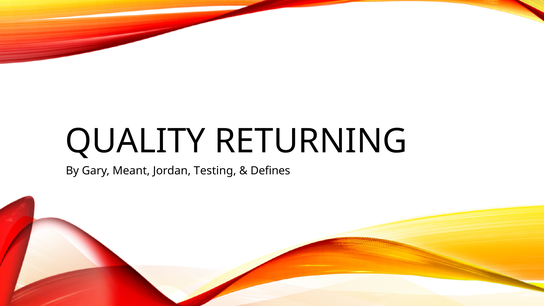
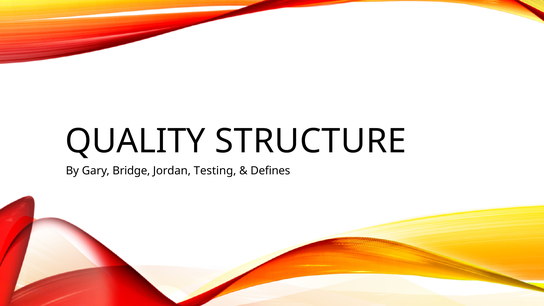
RETURNING: RETURNING -> STRUCTURE
Meant: Meant -> Bridge
